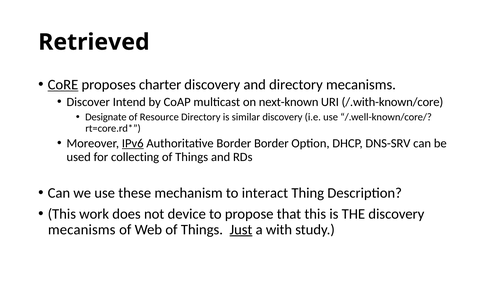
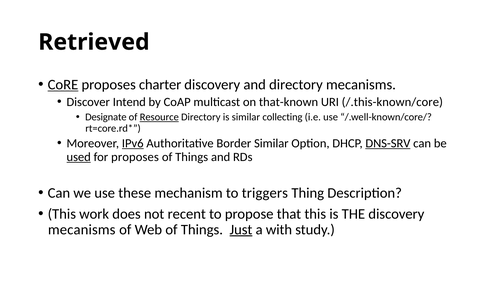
next-known: next-known -> that-known
/.with-known/core: /.with-known/core -> /.this-known/core
Resource underline: none -> present
similar discovery: discovery -> collecting
Border Border: Border -> Similar
DNS-SRV underline: none -> present
used underline: none -> present
for collecting: collecting -> proposes
interact: interact -> triggers
device: device -> recent
